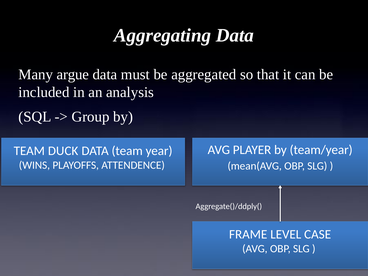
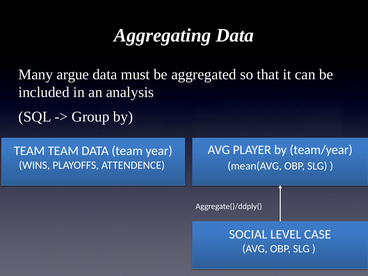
TEAM DUCK: DUCK -> TEAM
FRAME: FRAME -> SOCIAL
